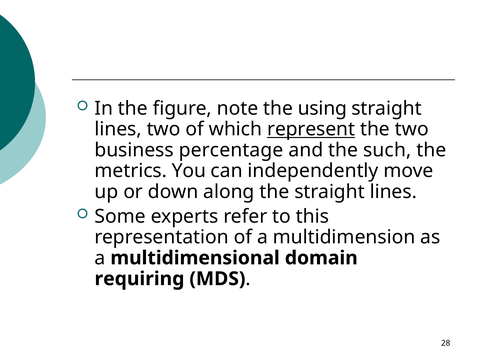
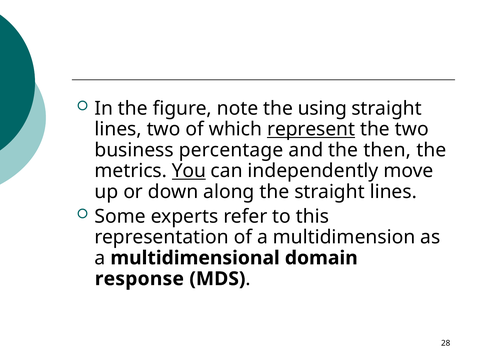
such: such -> then
You underline: none -> present
requiring: requiring -> response
